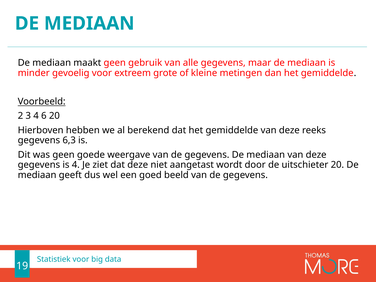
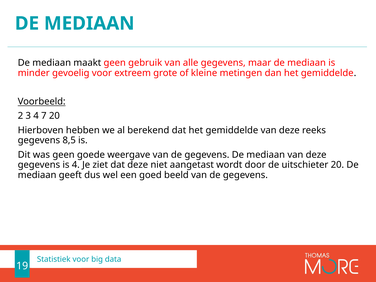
6: 6 -> 7
6,3: 6,3 -> 8,5
